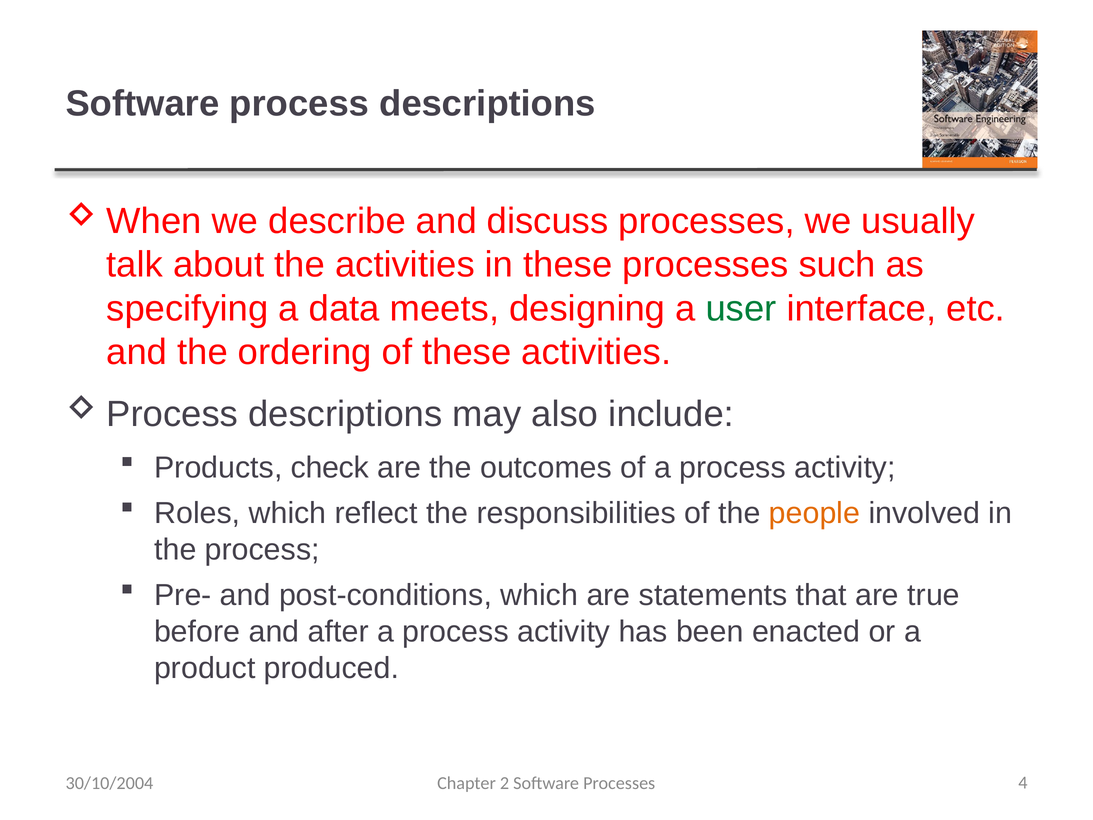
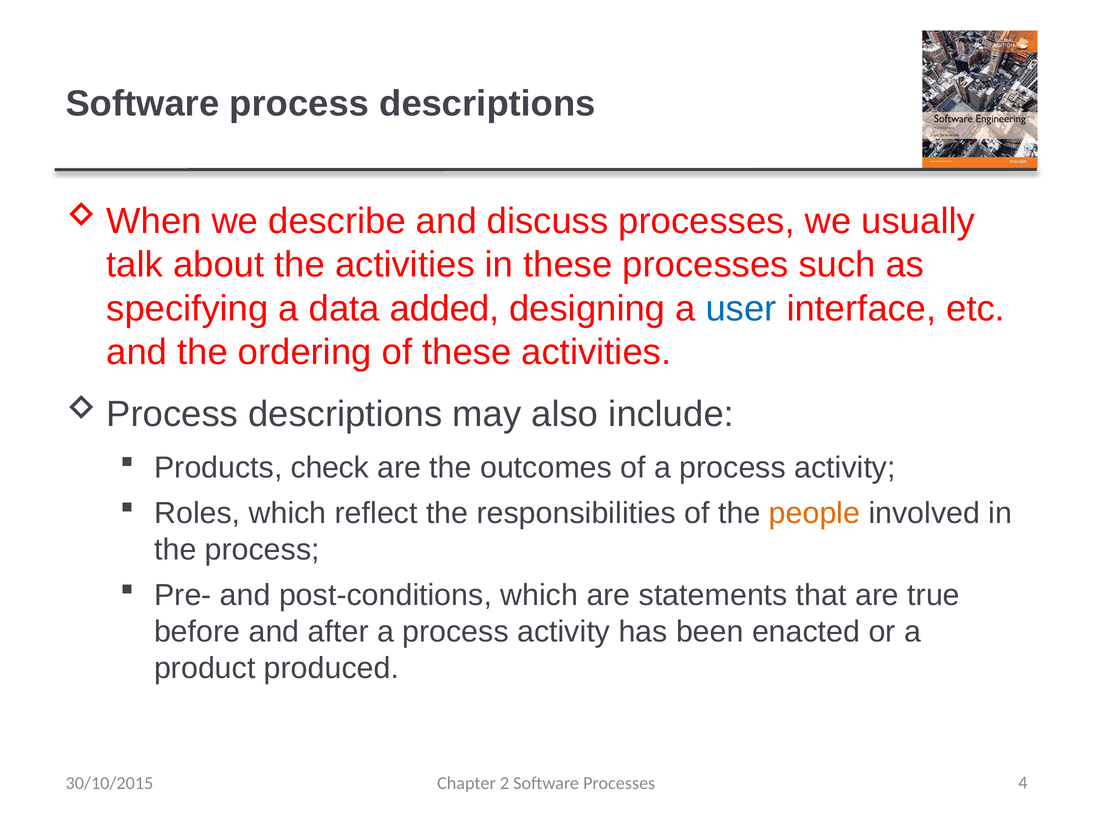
meets: meets -> added
user colour: green -> blue
30/10/2004: 30/10/2004 -> 30/10/2015
